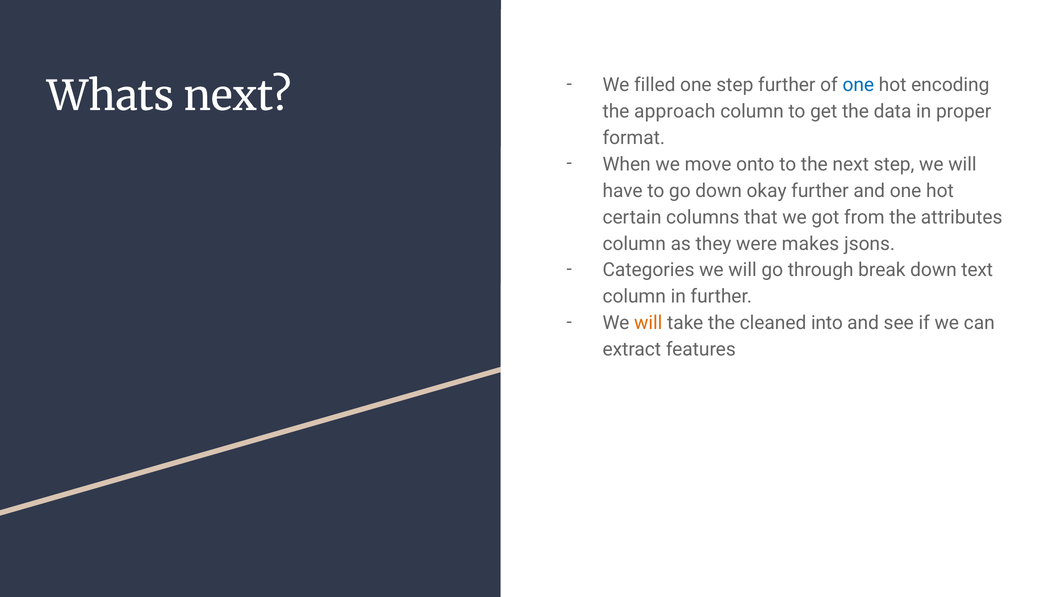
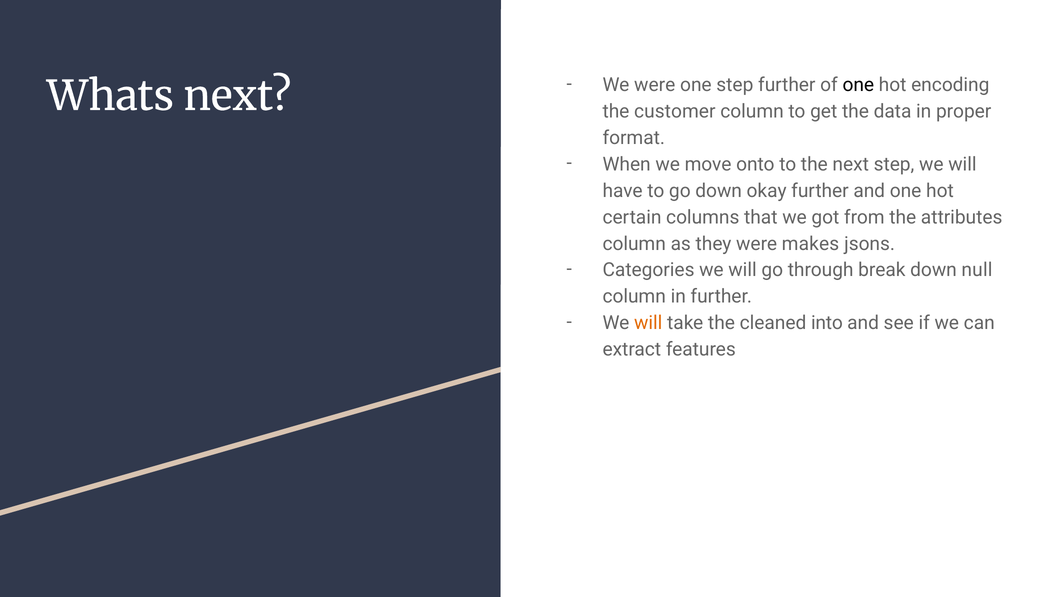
We filled: filled -> were
one at (858, 85) colour: blue -> black
approach: approach -> customer
text: text -> null
